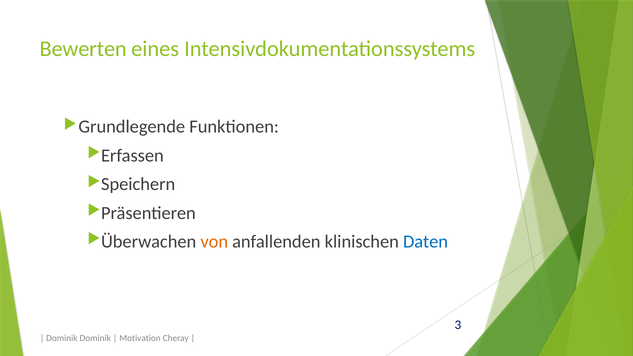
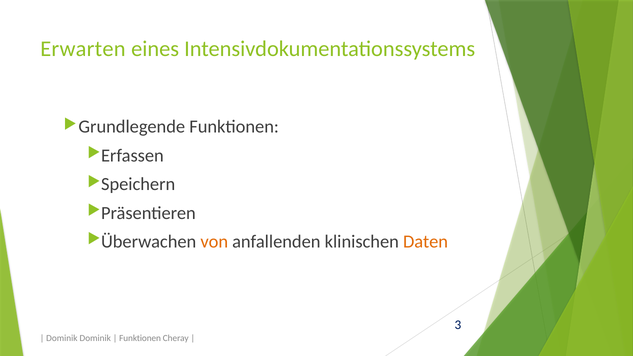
Bewerten: Bewerten -> Erwarten
Daten colour: blue -> orange
Motivation at (140, 338): Motivation -> Funktionen
